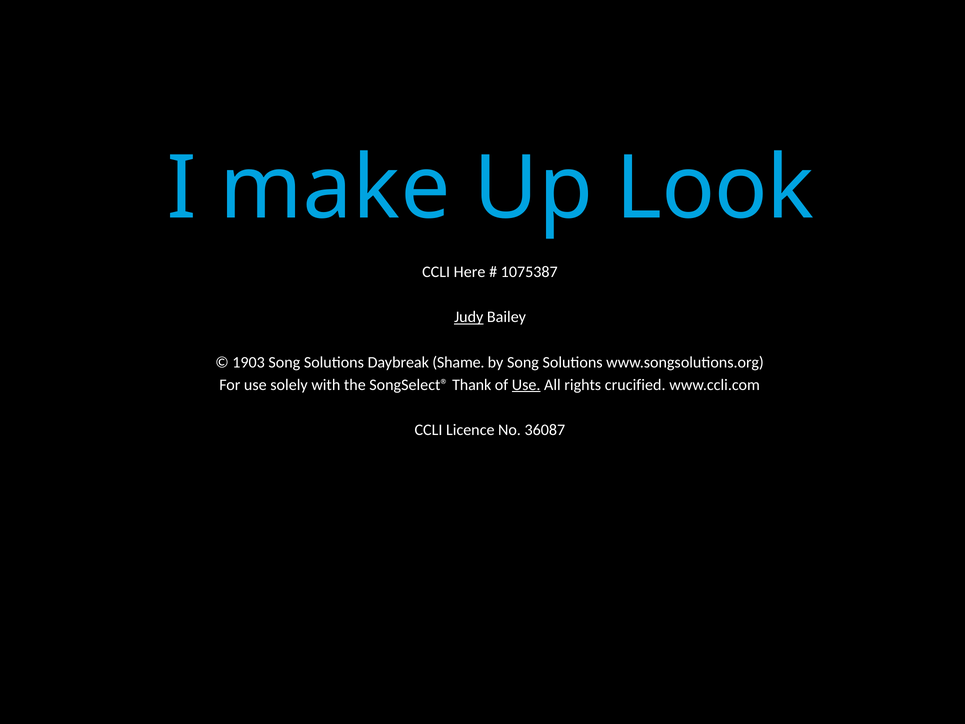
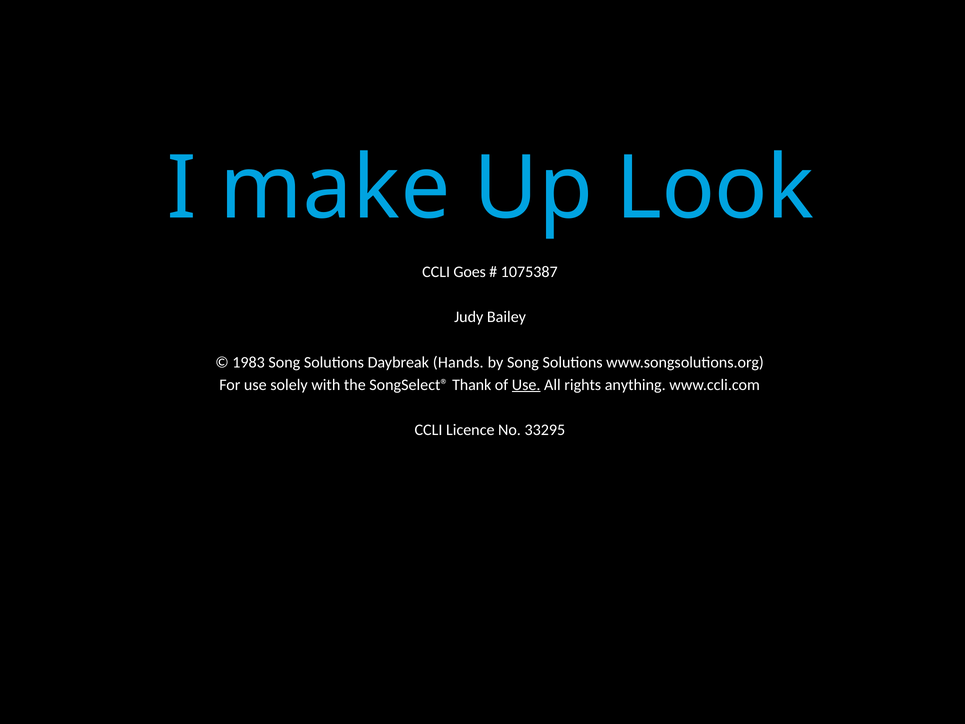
Here: Here -> Goes
Judy underline: present -> none
1903: 1903 -> 1983
Shame: Shame -> Hands
crucified: crucified -> anything
36087: 36087 -> 33295
